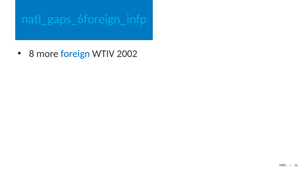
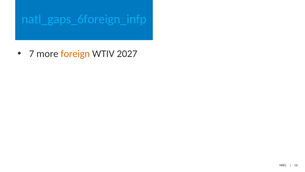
8: 8 -> 7
foreign colour: blue -> orange
2002: 2002 -> 2027
